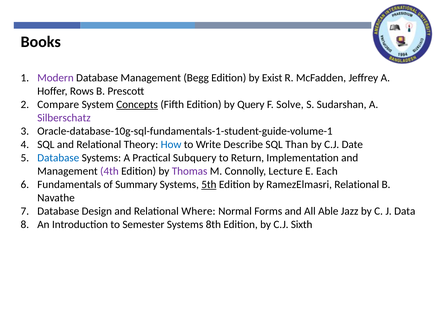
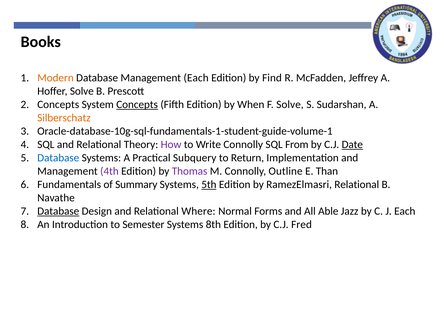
Modern colour: purple -> orange
Management Begg: Begg -> Each
Exist: Exist -> Find
Hoffer Rows: Rows -> Solve
Compare at (58, 105): Compare -> Concepts
Query: Query -> When
Silberschatz colour: purple -> orange
How colour: blue -> purple
Write Describe: Describe -> Connolly
Than: Than -> From
Date underline: none -> present
Lecture: Lecture -> Outline
Each: Each -> Than
Database at (58, 211) underline: none -> present
J Data: Data -> Each
Sixth: Sixth -> Fred
